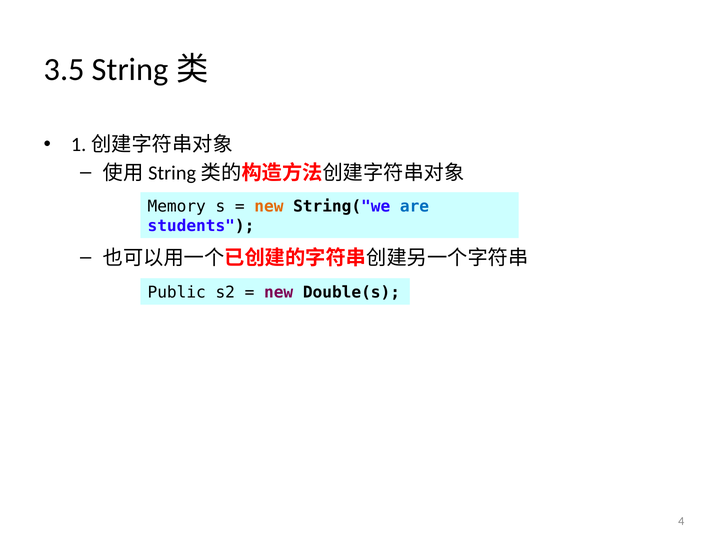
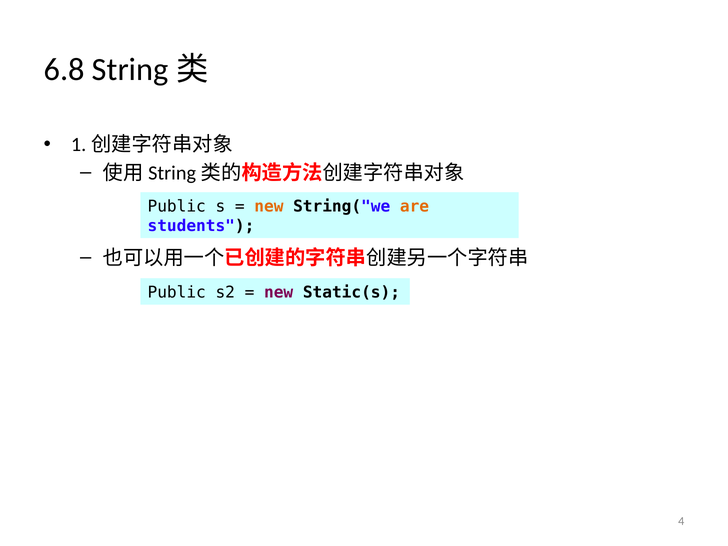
3.5: 3.5 -> 6.8
Memory at (177, 207): Memory -> Public
are colour: blue -> orange
Double(s: Double(s -> Static(s
